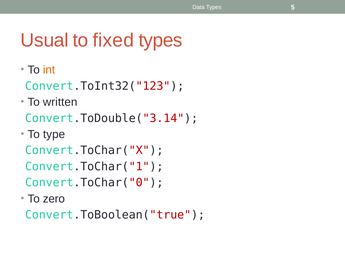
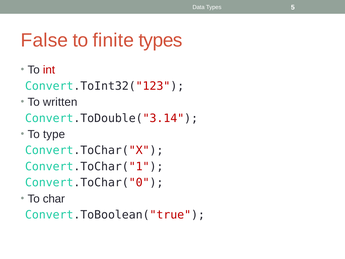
Usual: Usual -> False
fixed: fixed -> finite
int colour: orange -> red
zero: zero -> char
